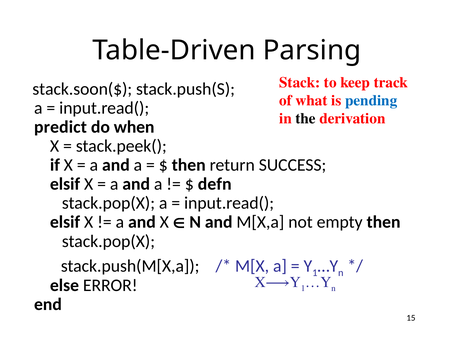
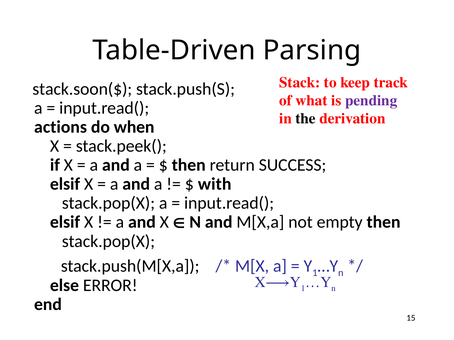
pending colour: blue -> purple
predict: predict -> actions
defn: defn -> with
